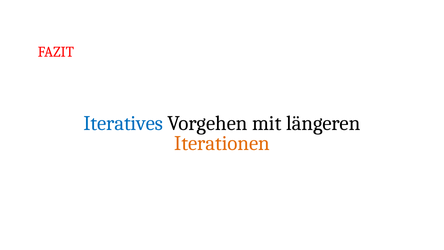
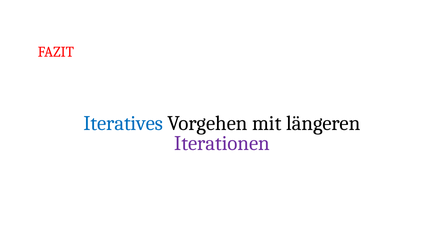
Iterationen colour: orange -> purple
